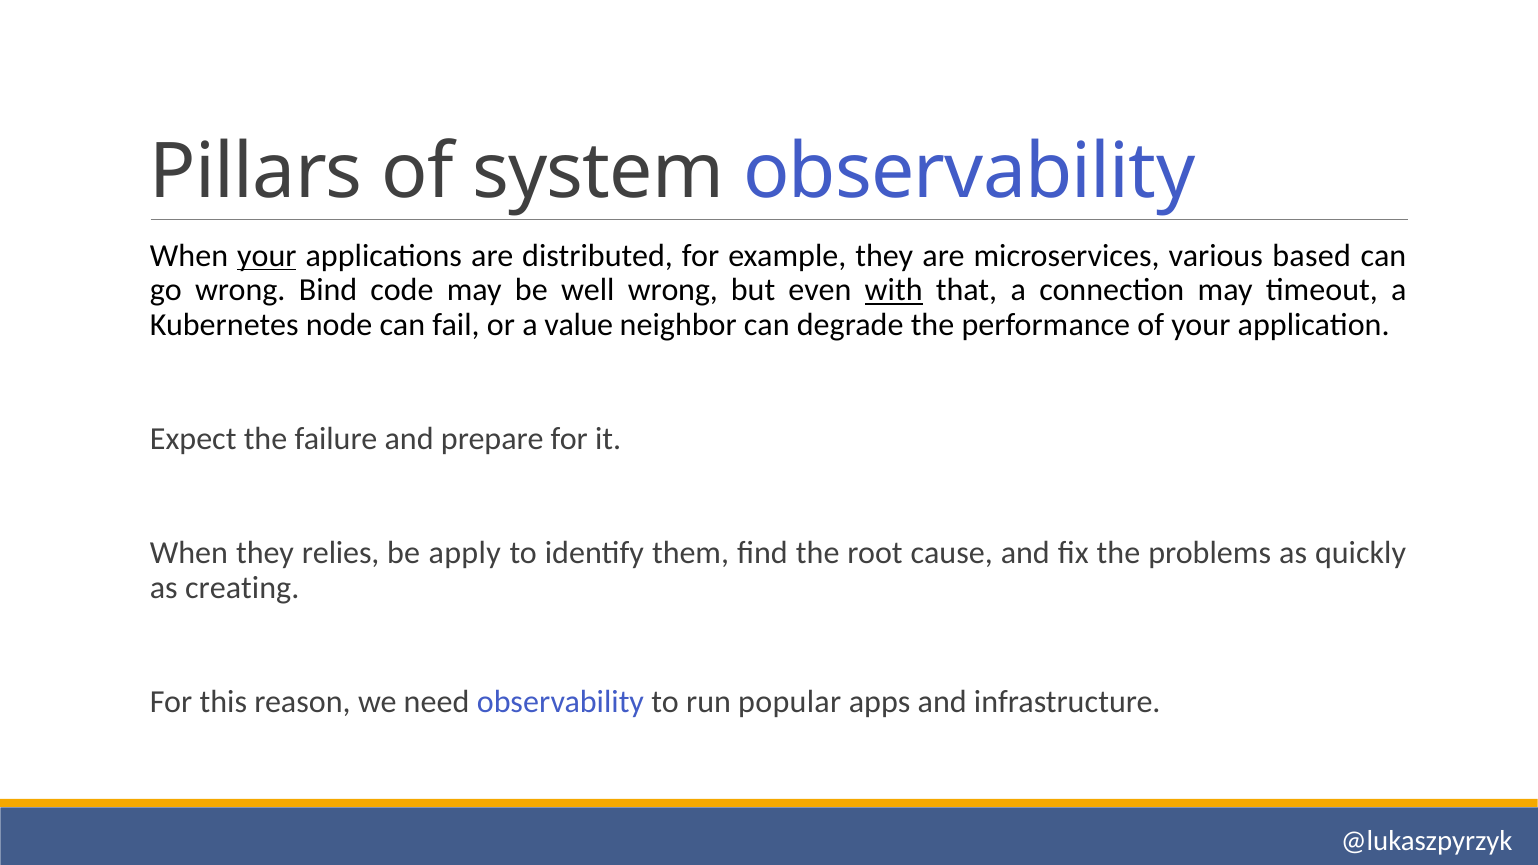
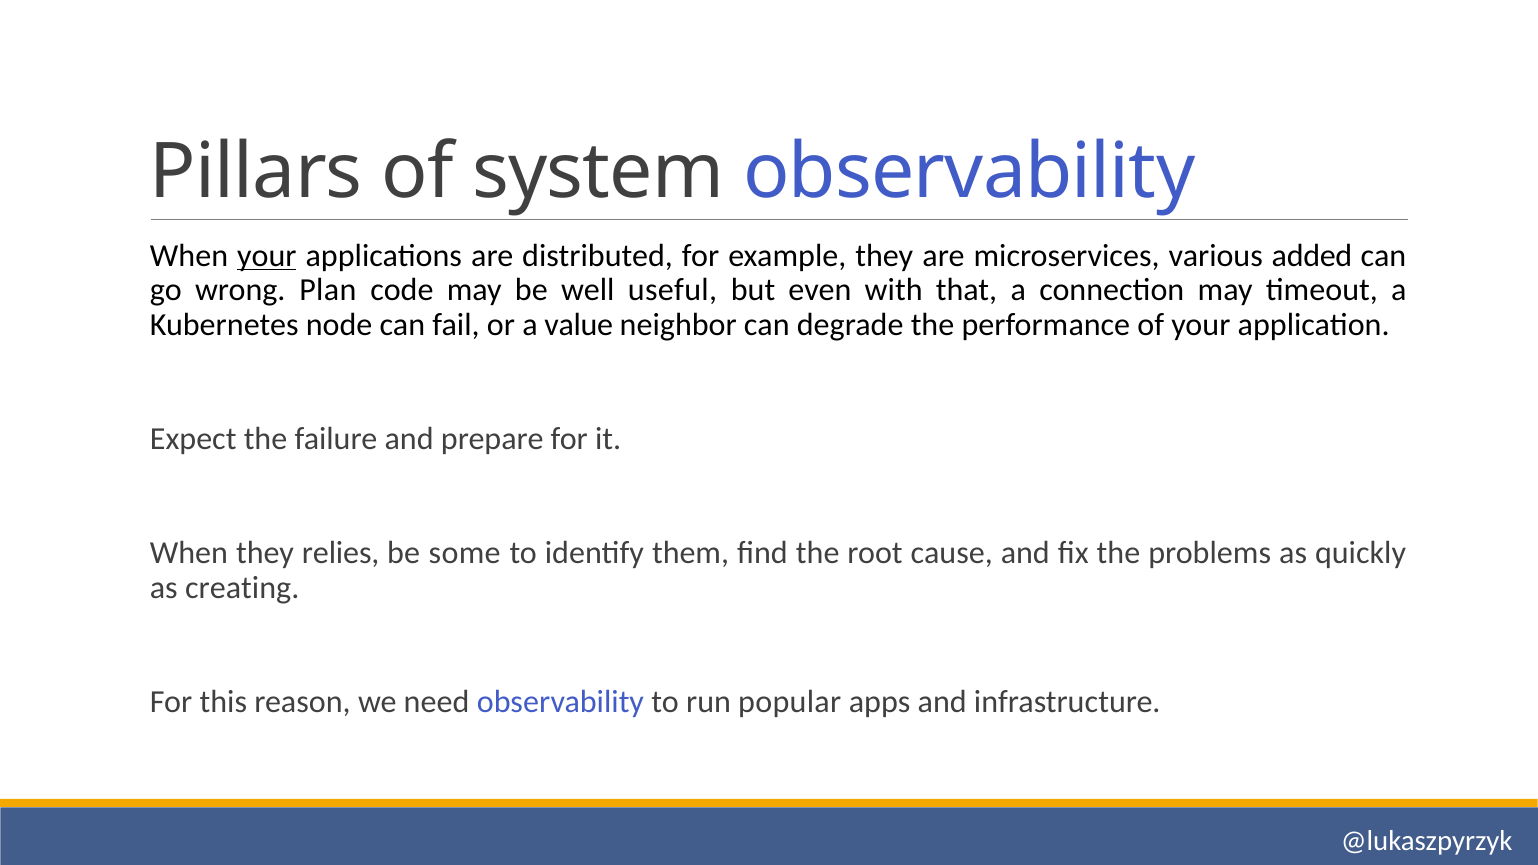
based: based -> added
Bind: Bind -> Plan
well wrong: wrong -> useful
with underline: present -> none
apply: apply -> some
